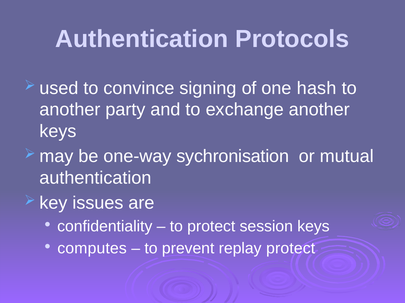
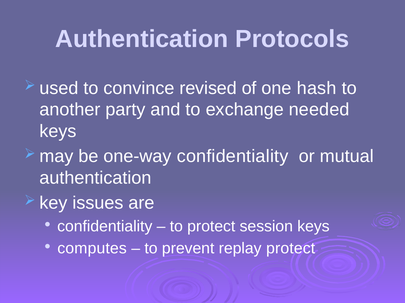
signing: signing -> revised
exchange another: another -> needed
one-way sychronisation: sychronisation -> confidentiality
